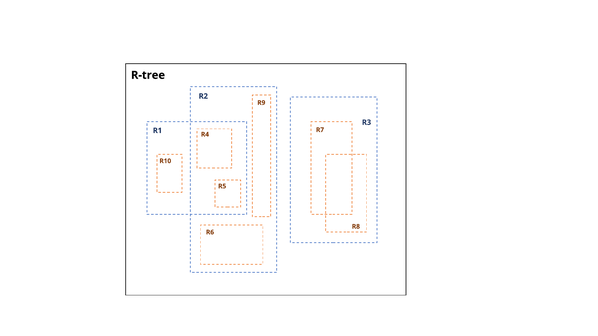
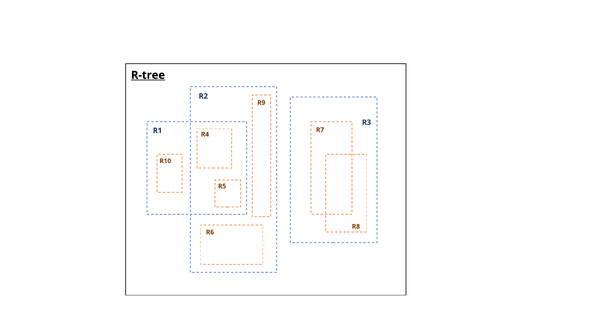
R-tree underline: none -> present
